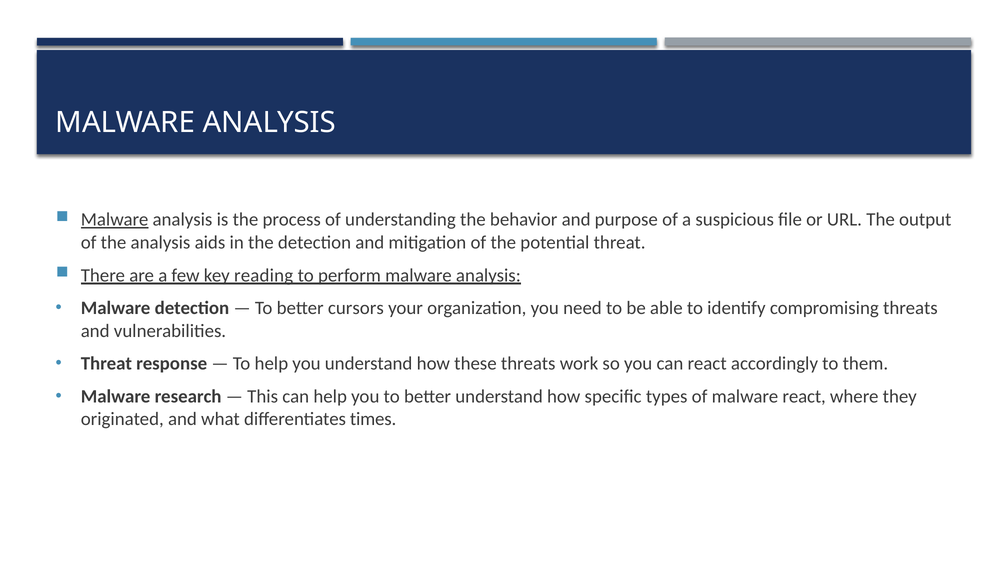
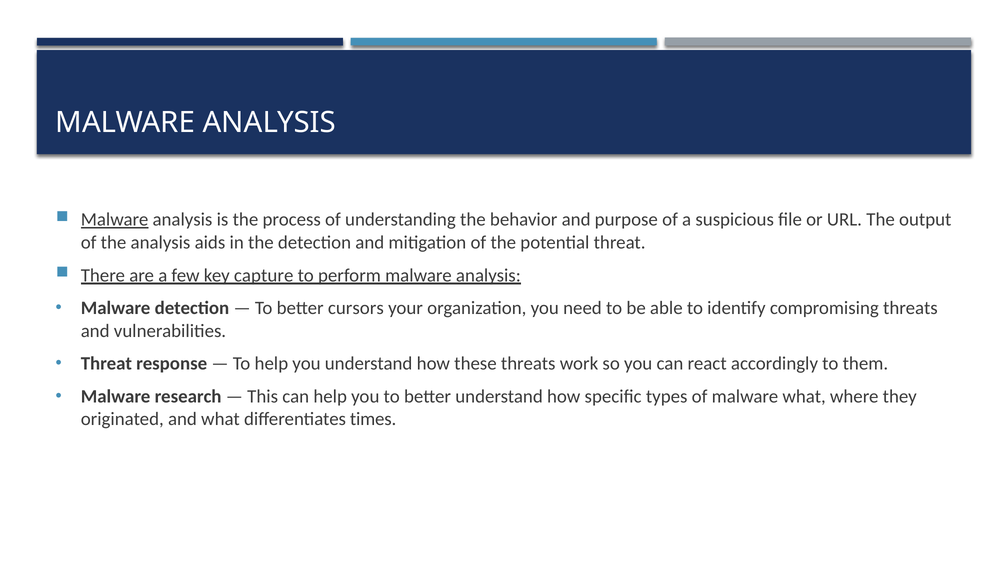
reading: reading -> capture
malware react: react -> what
